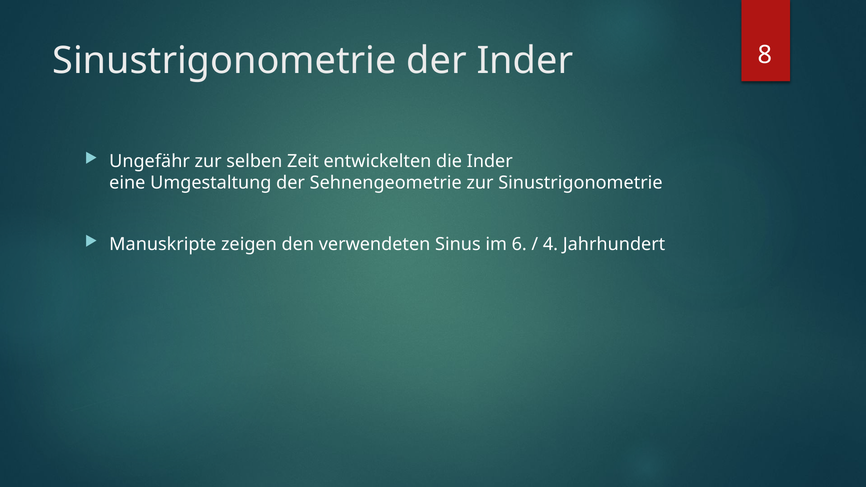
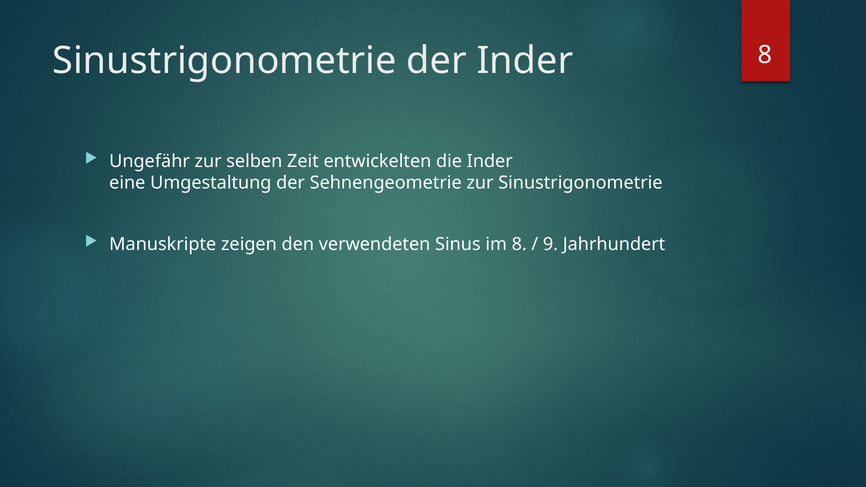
im 6: 6 -> 8
4: 4 -> 9
